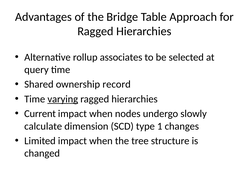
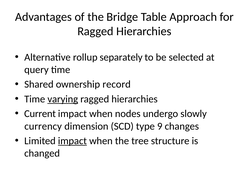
associates: associates -> separately
calculate: calculate -> currency
1: 1 -> 9
impact at (72, 141) underline: none -> present
